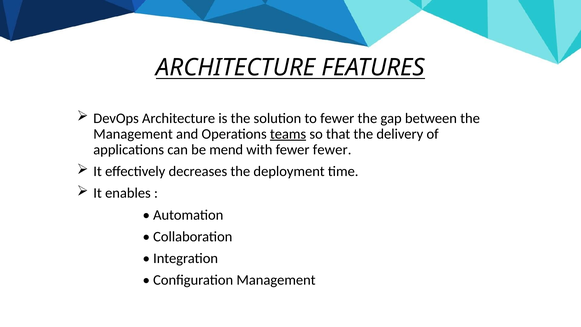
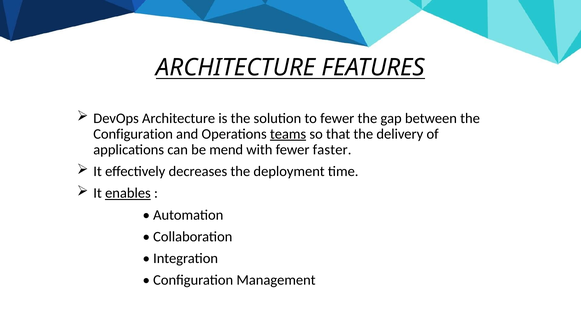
Management at (133, 134): Management -> Configuration
fewer fewer: fewer -> faster
enables underline: none -> present
